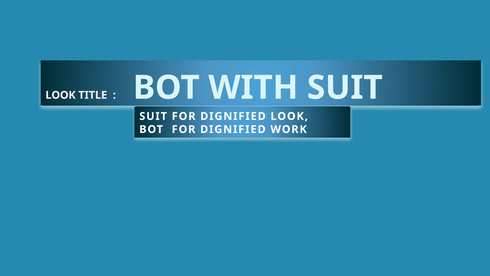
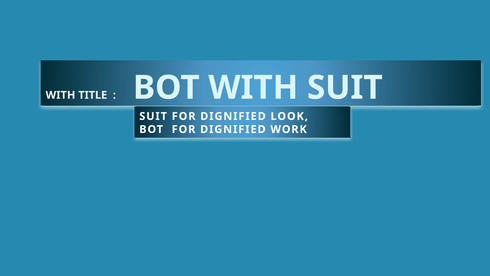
LOOK at (61, 95): LOOK -> WITH
